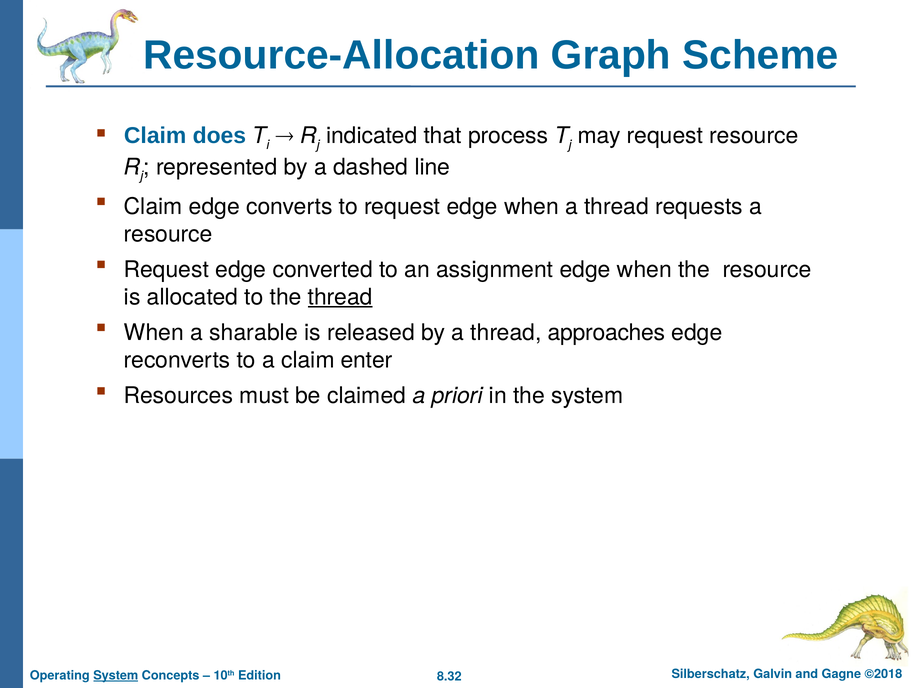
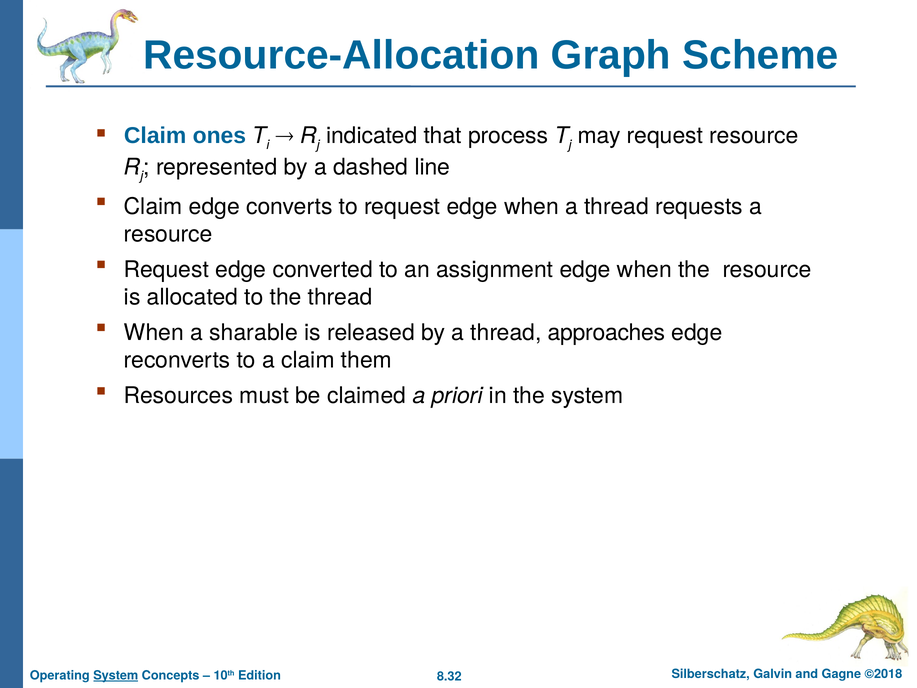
does: does -> ones
thread at (340, 297) underline: present -> none
enter: enter -> them
